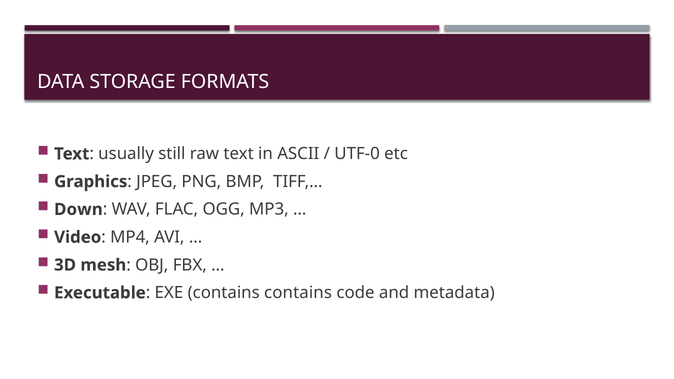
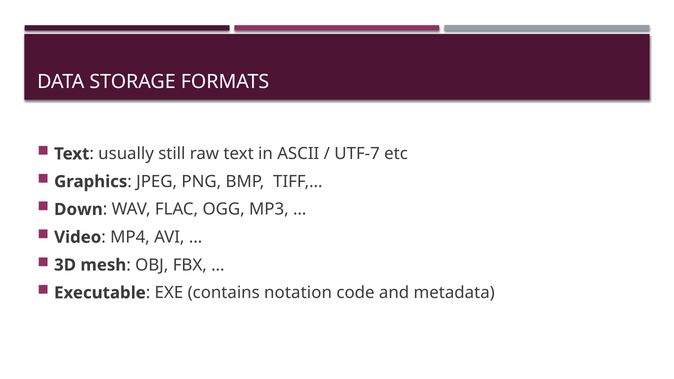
UTF-0: UTF-0 -> UTF-7
contains contains: contains -> notation
